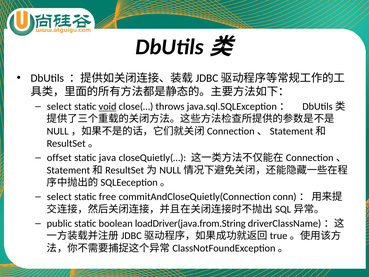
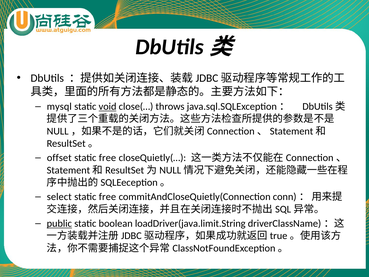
select at (59, 106): select -> mysql
java at (107, 158): java -> free
public underline: none -> present
loadDriver(java.from.String: loadDriver(java.from.String -> loadDriver(java.limit.String
